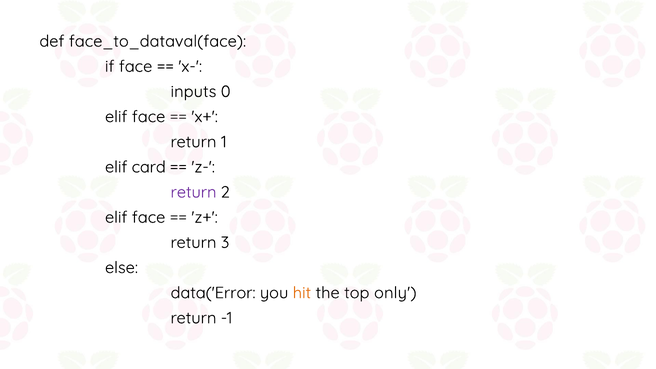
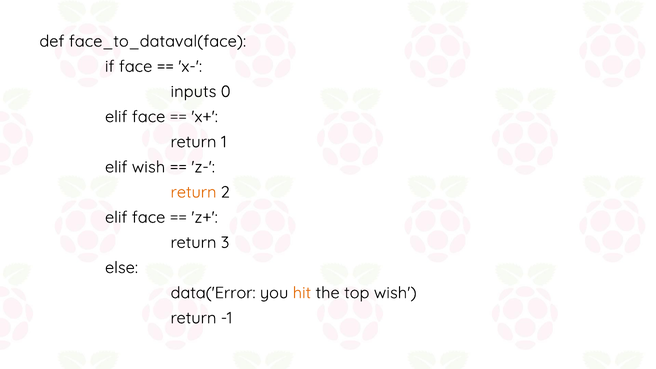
elif card: card -> wish
return at (194, 192) colour: purple -> orange
top only: only -> wish
